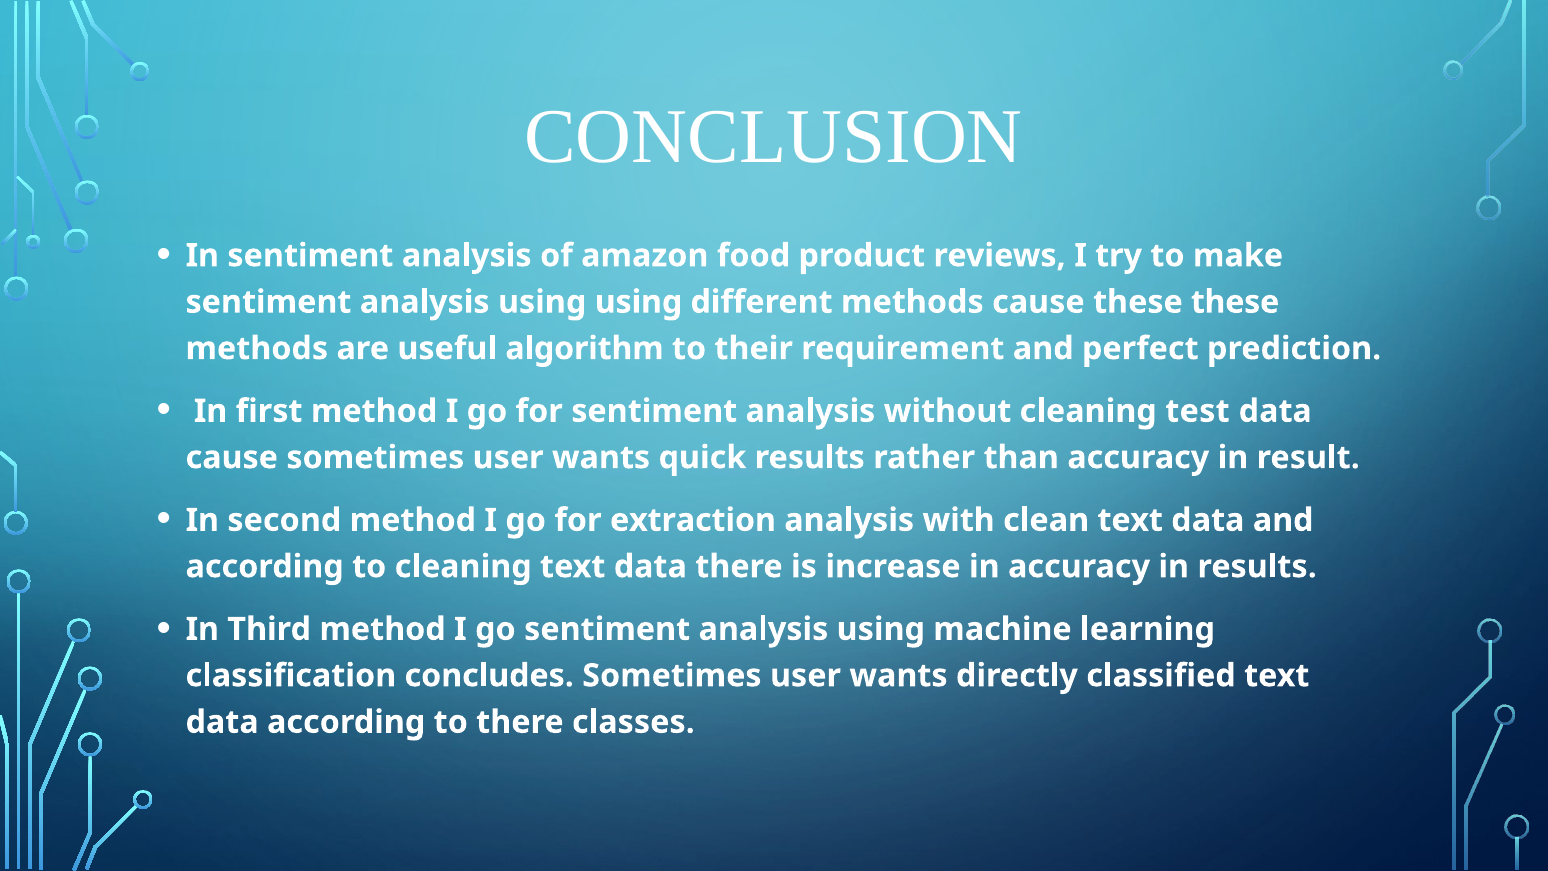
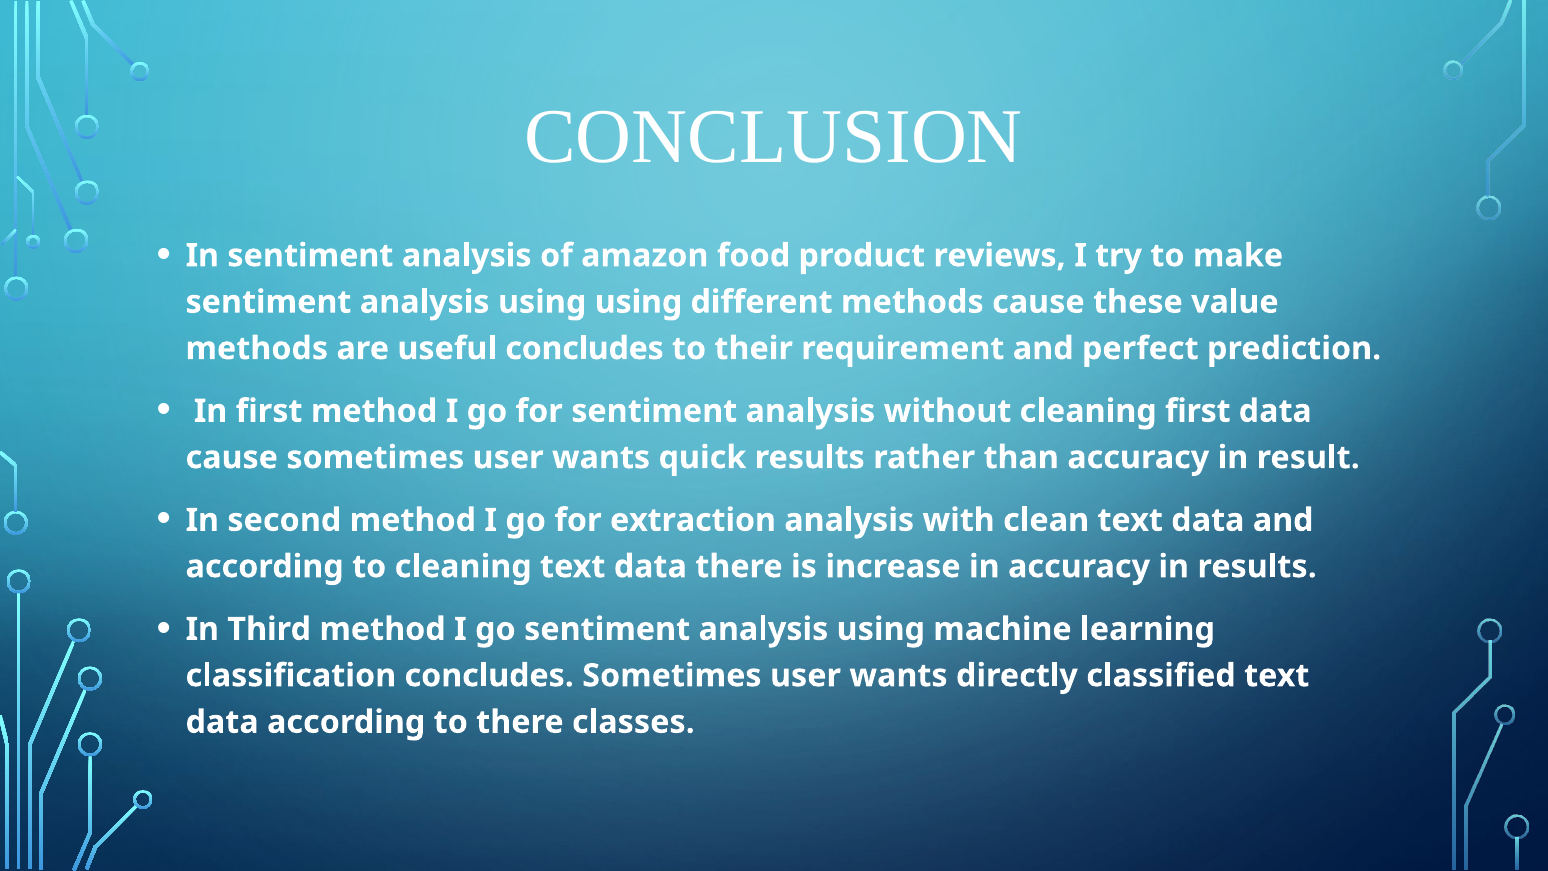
these these: these -> value
useful algorithm: algorithm -> concludes
cleaning test: test -> first
